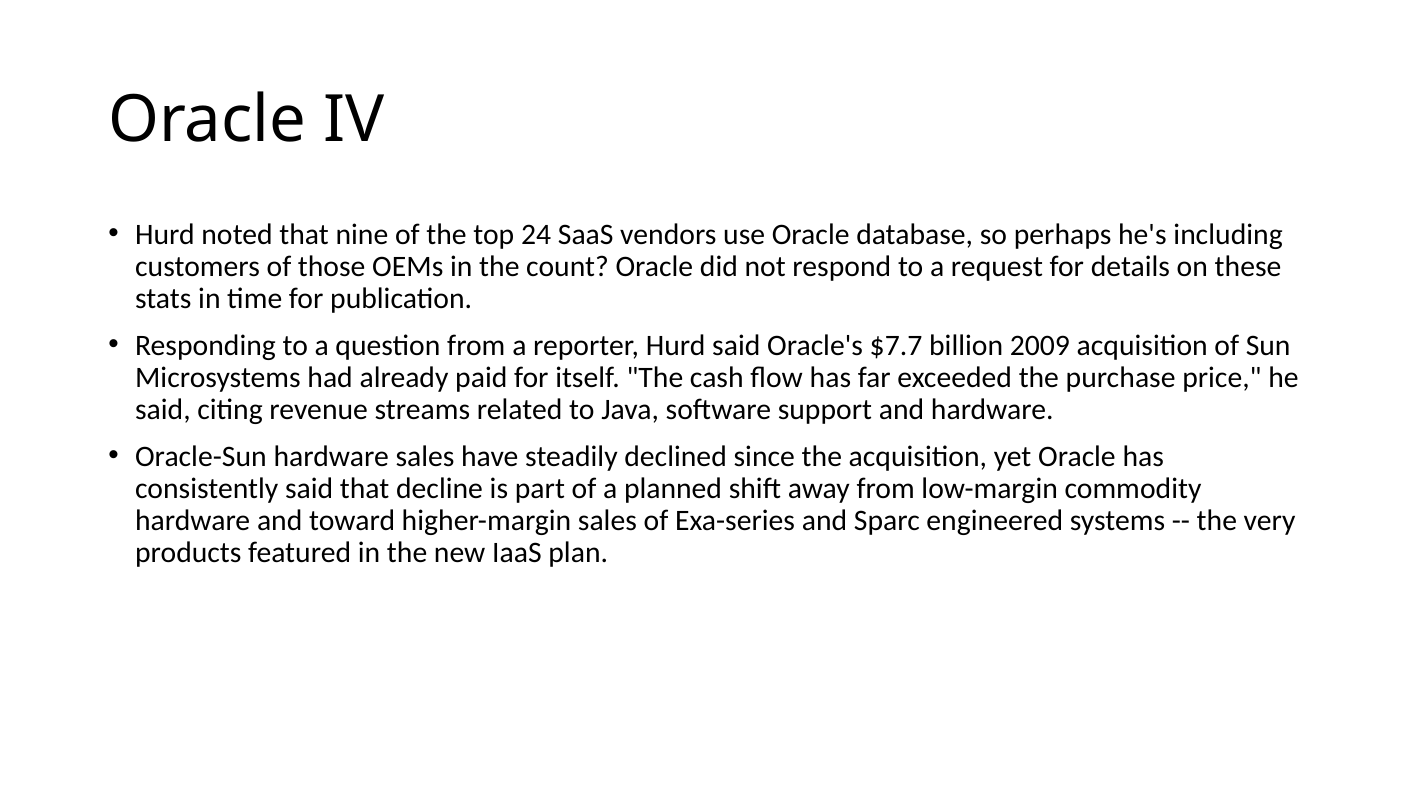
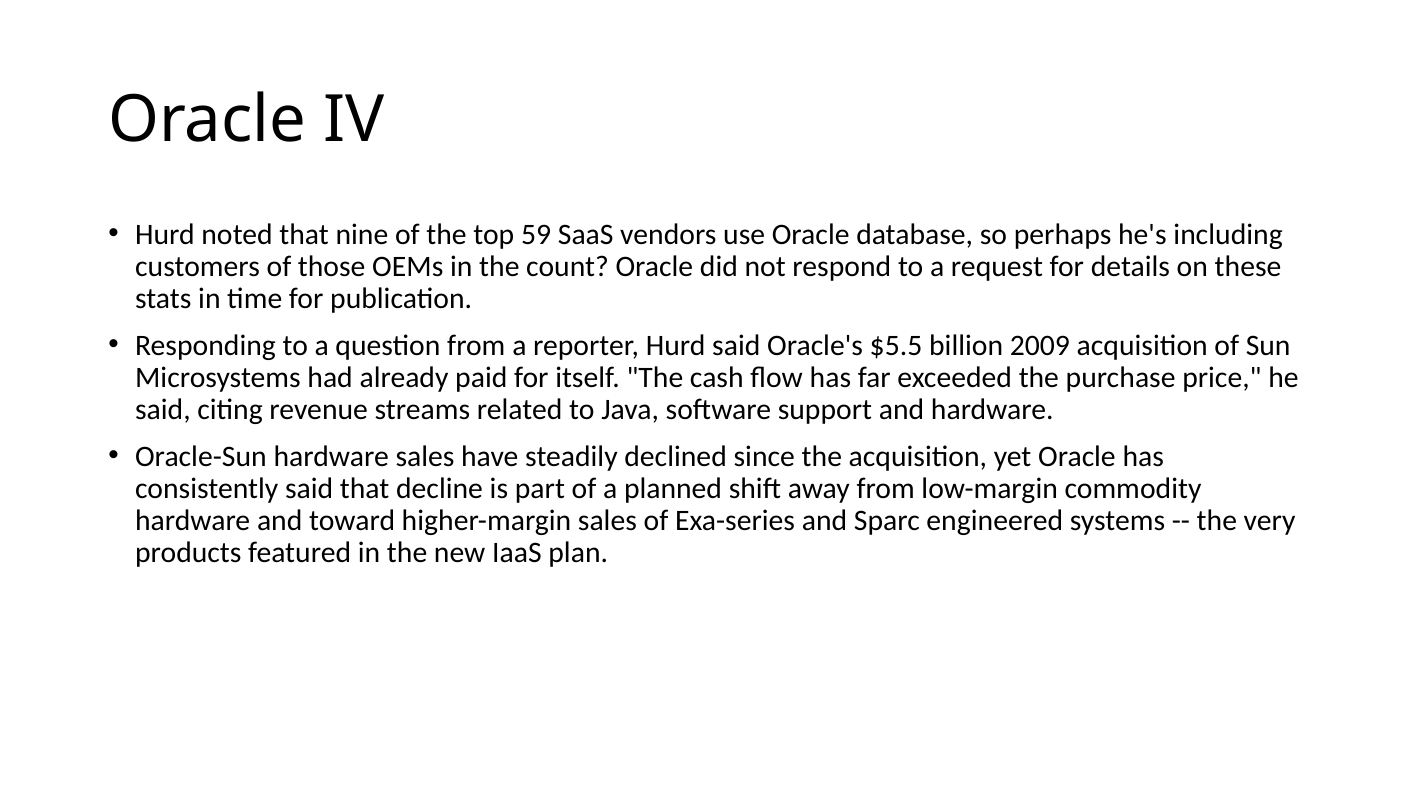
24: 24 -> 59
$7.7: $7.7 -> $5.5
